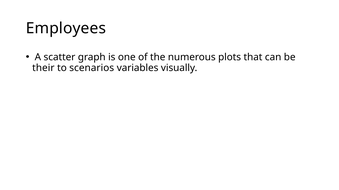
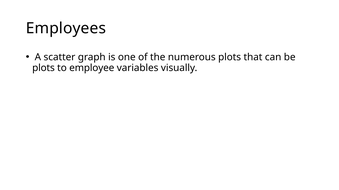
their at (43, 68): their -> plots
scenarios: scenarios -> employee
